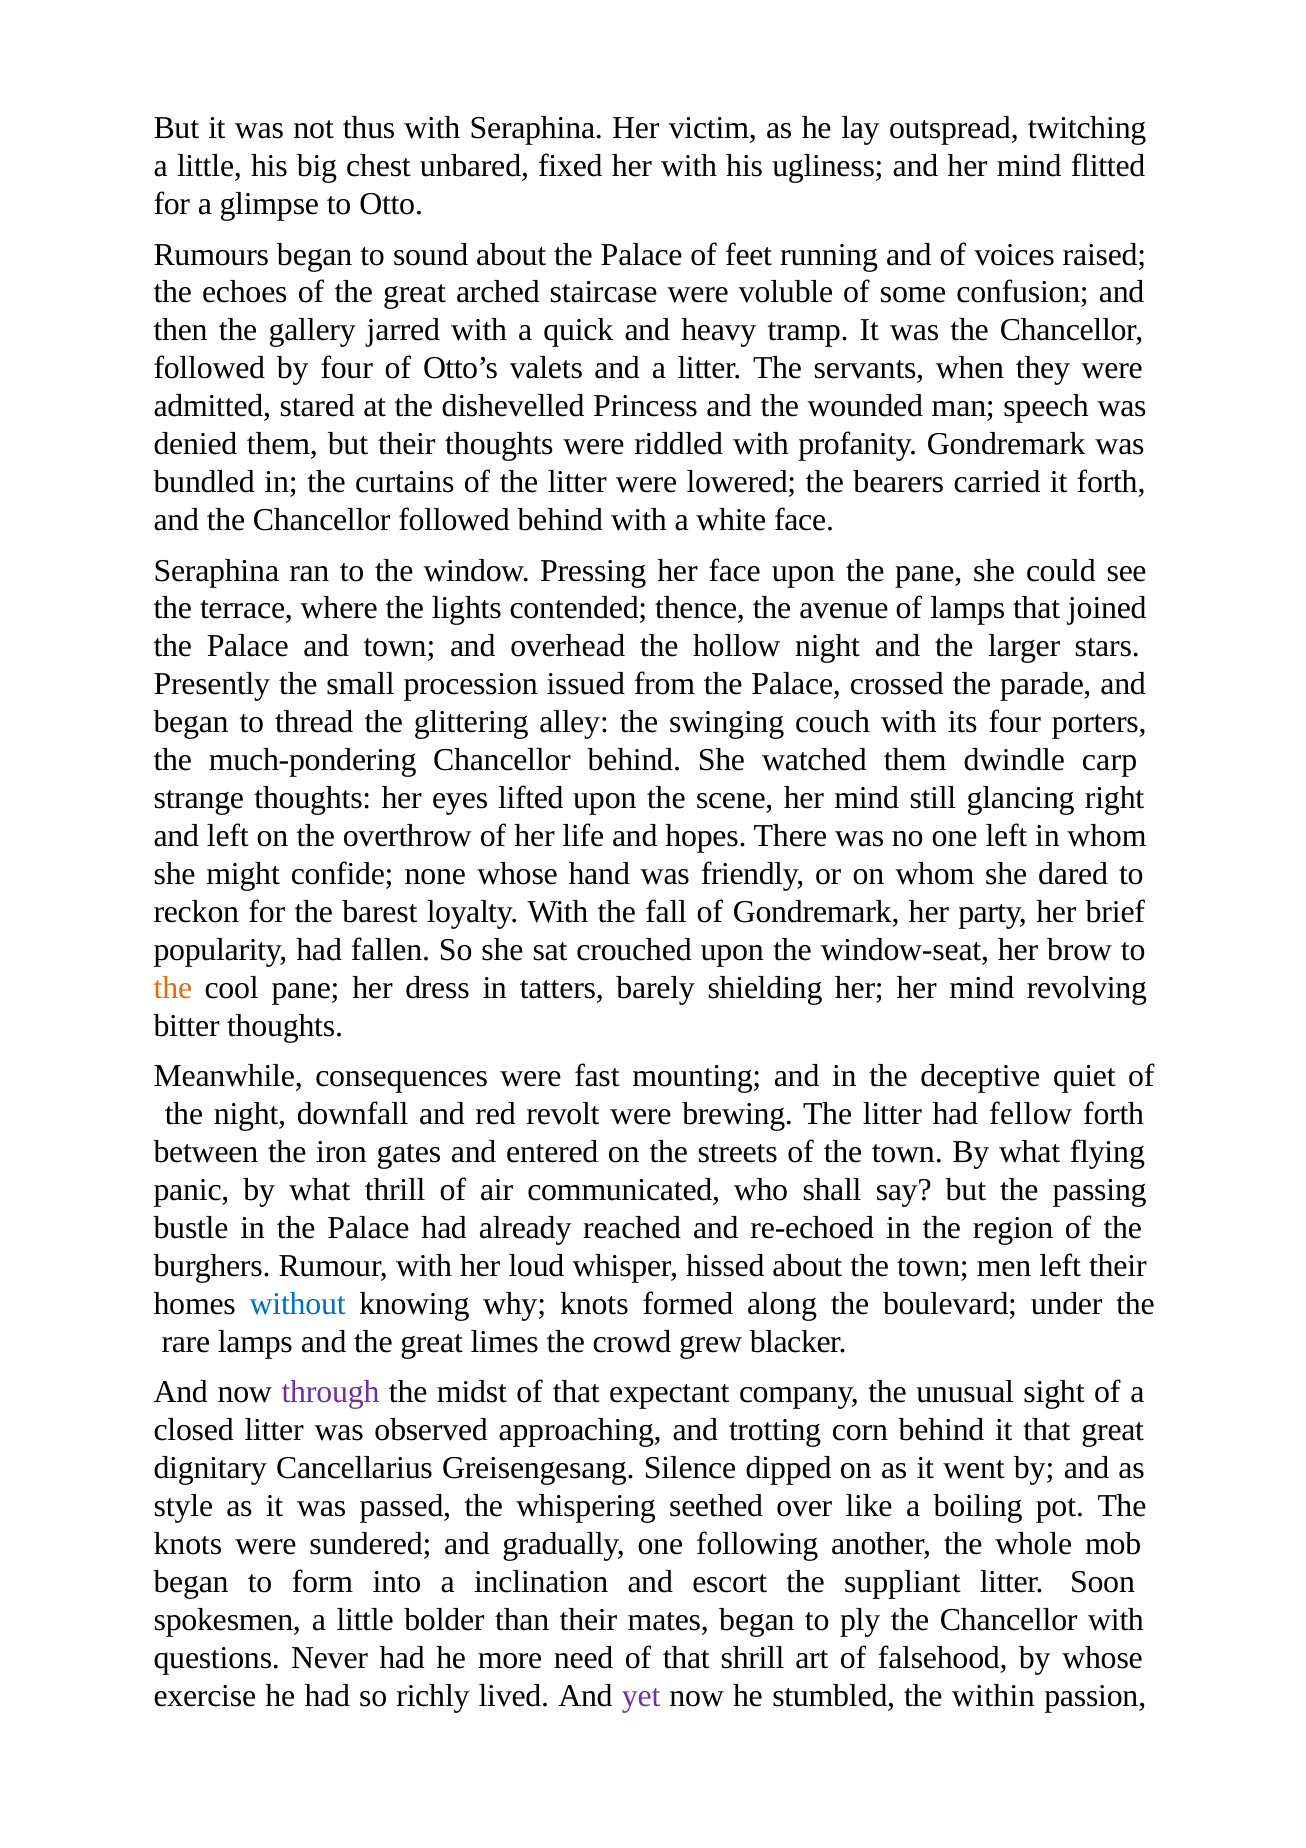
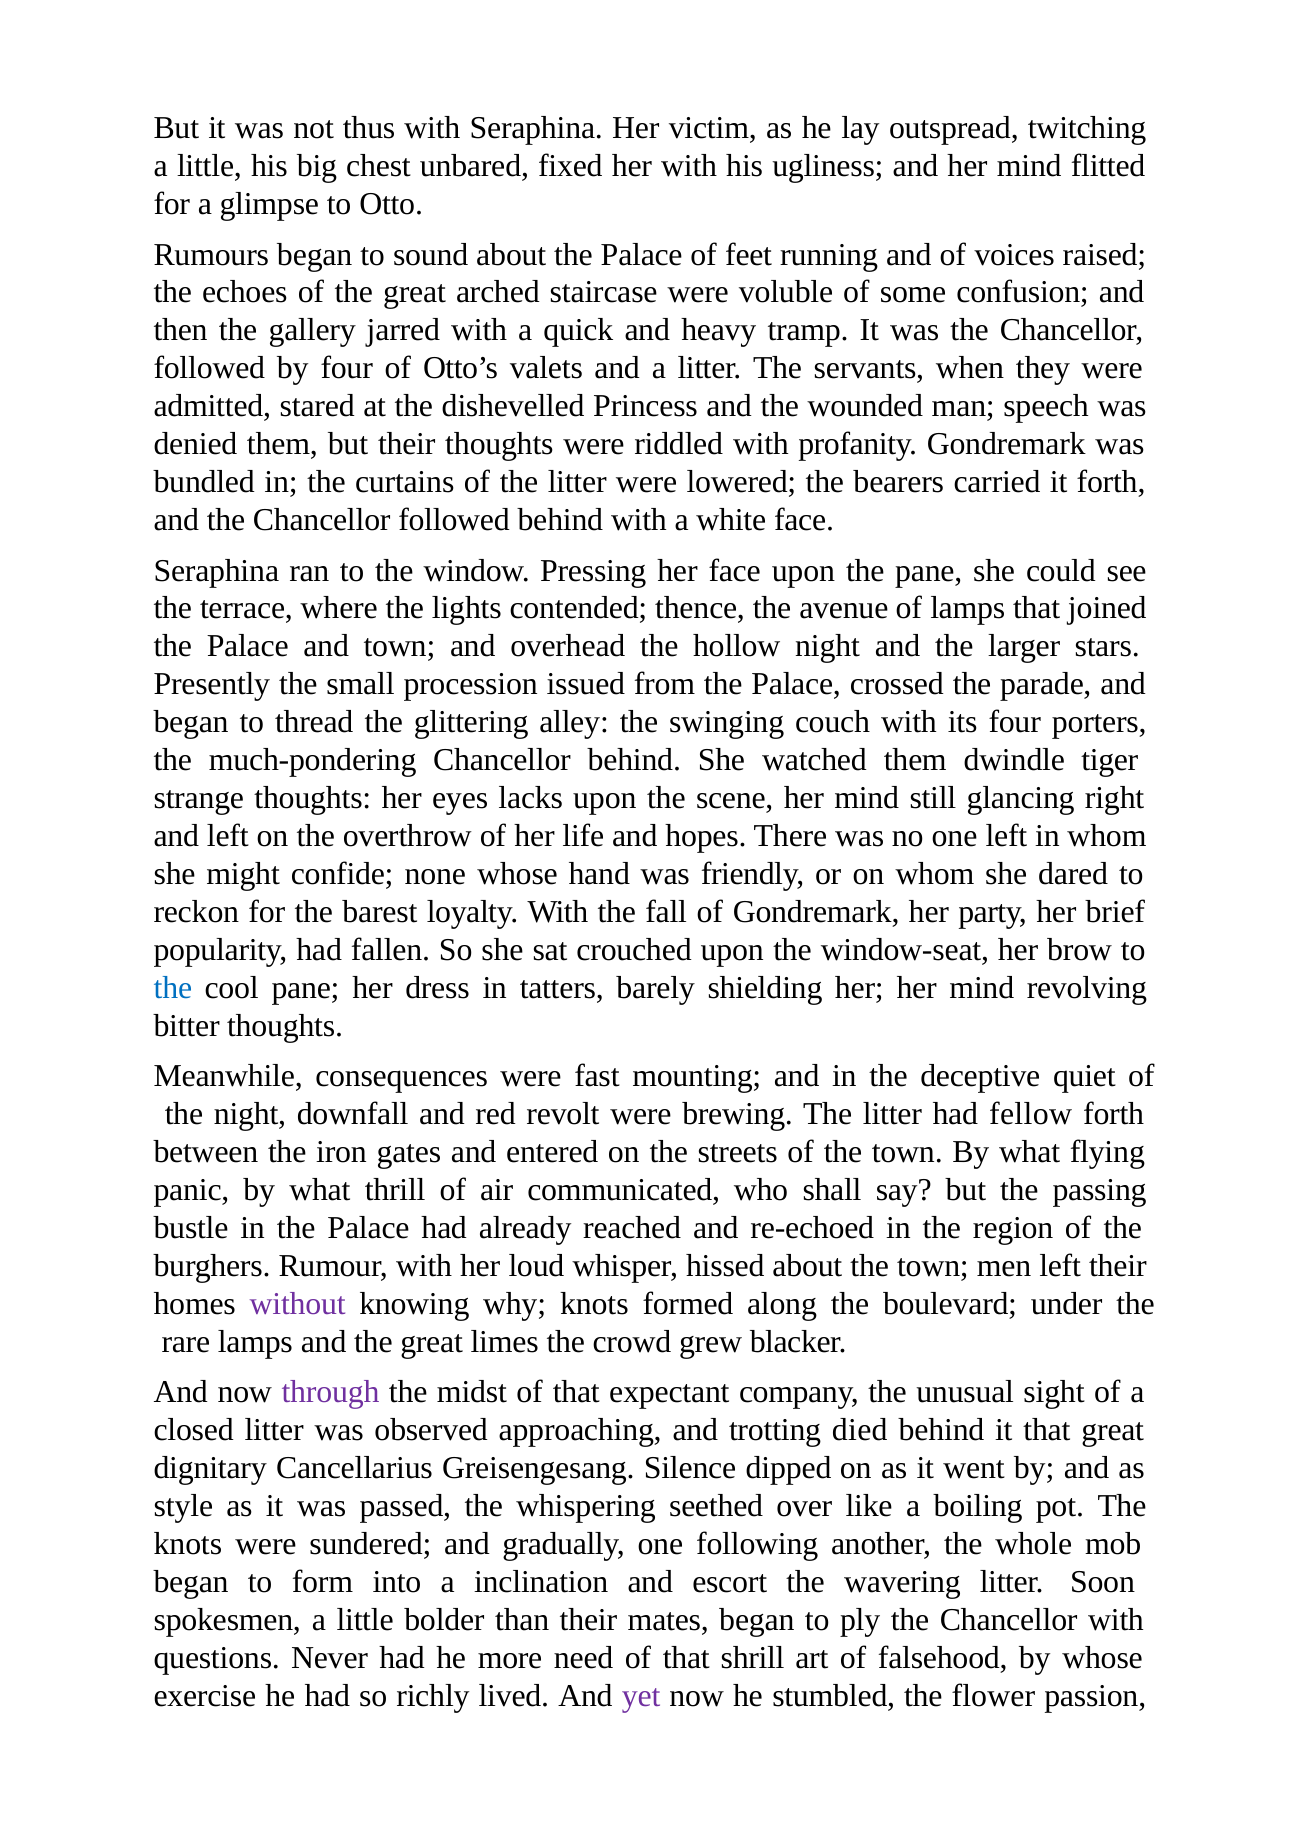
carp: carp -> tiger
lifted: lifted -> lacks
the at (173, 988) colour: orange -> blue
without colour: blue -> purple
corn: corn -> died
suppliant: suppliant -> wavering
within: within -> flower
